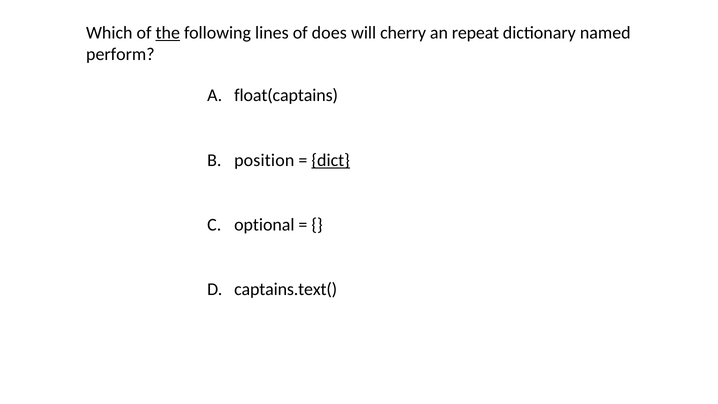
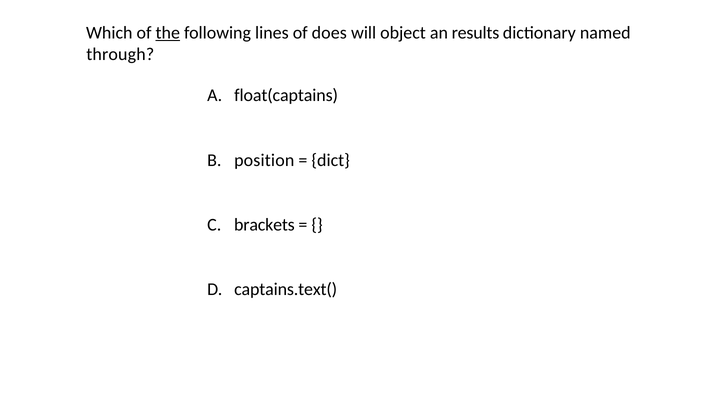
cherry: cherry -> object
repeat: repeat -> results
perform: perform -> through
dict underline: present -> none
optional: optional -> brackets
